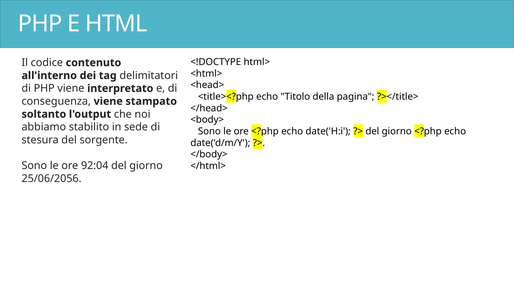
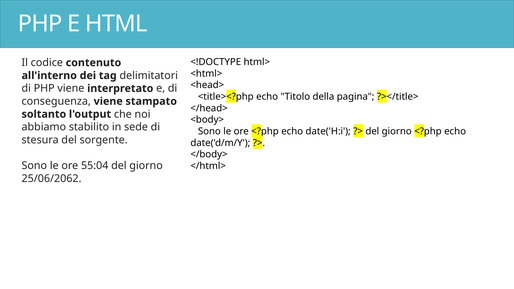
92:04: 92:04 -> 55:04
25/06/2056: 25/06/2056 -> 25/06/2062
